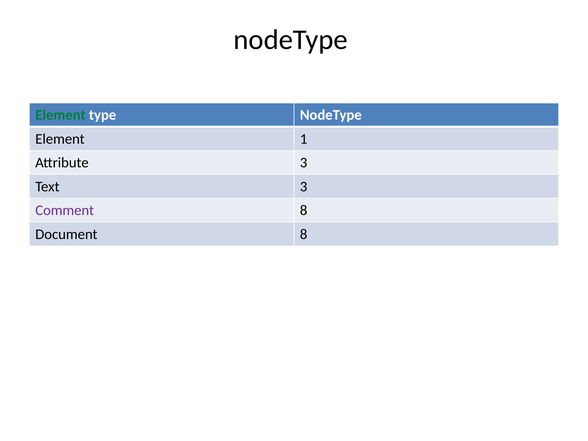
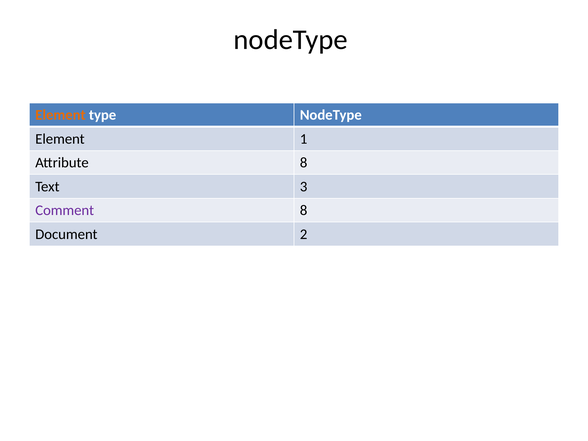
Element at (60, 115) colour: green -> orange
Attribute 3: 3 -> 8
Document 8: 8 -> 2
